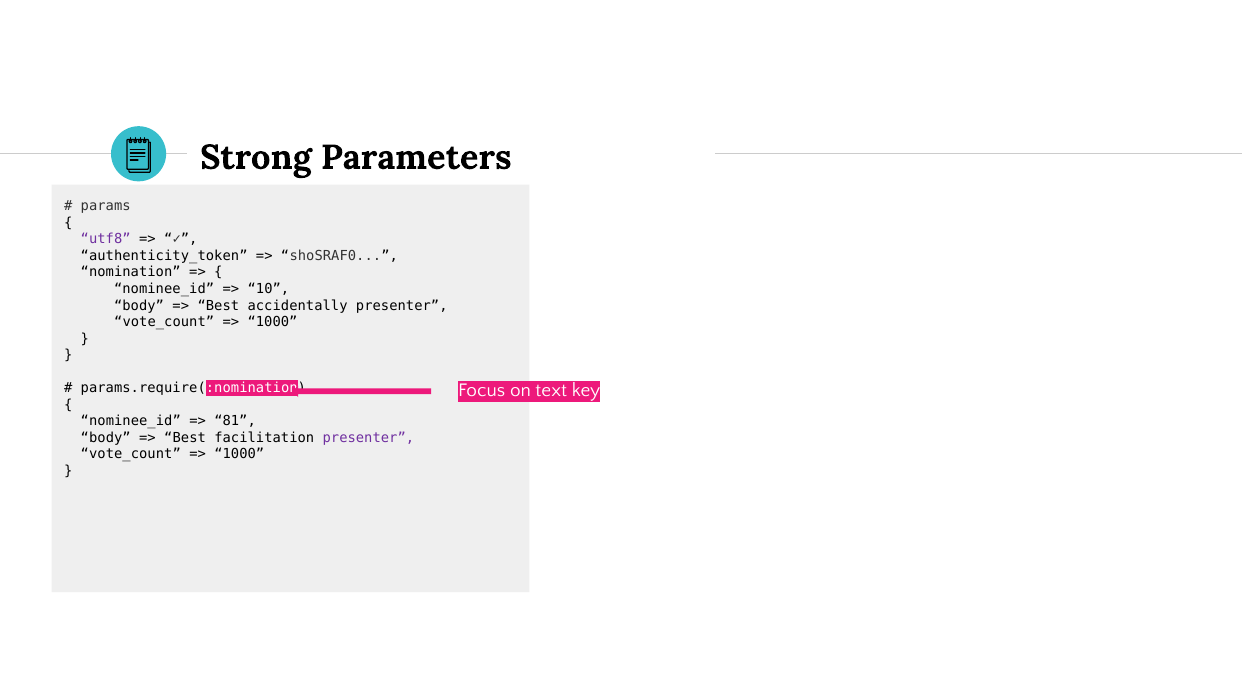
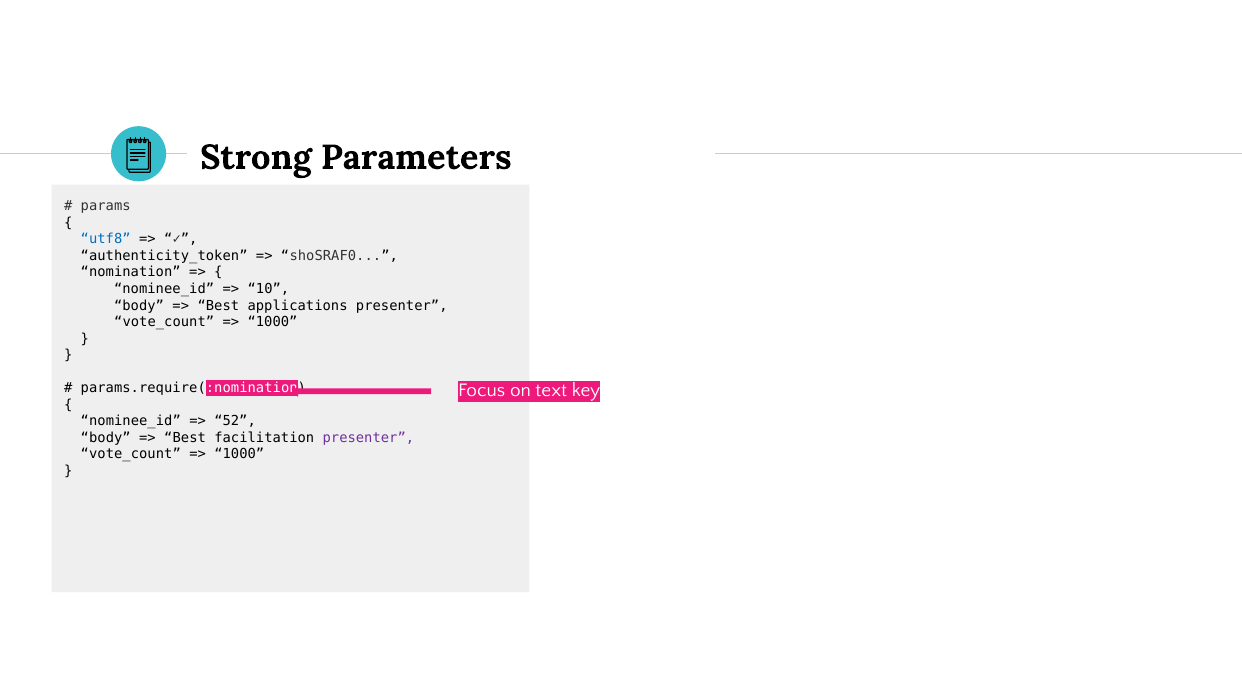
utf8 colour: purple -> blue
accidentally: accidentally -> applications
81: 81 -> 52
